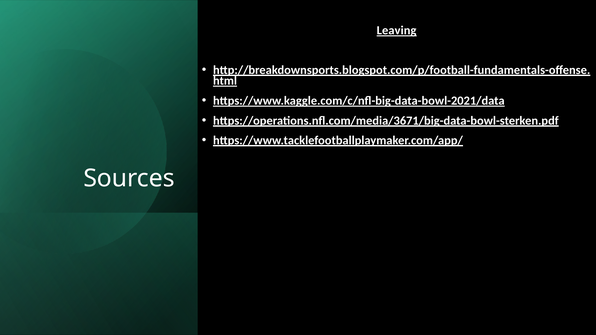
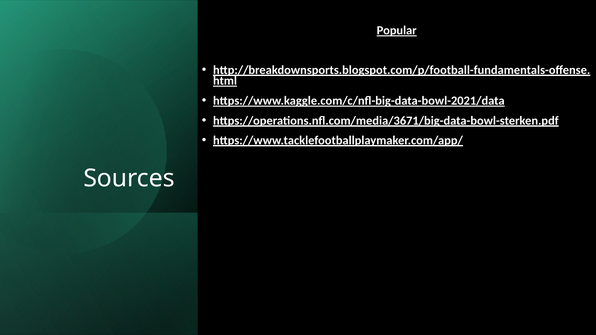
Leaving: Leaving -> Popular
